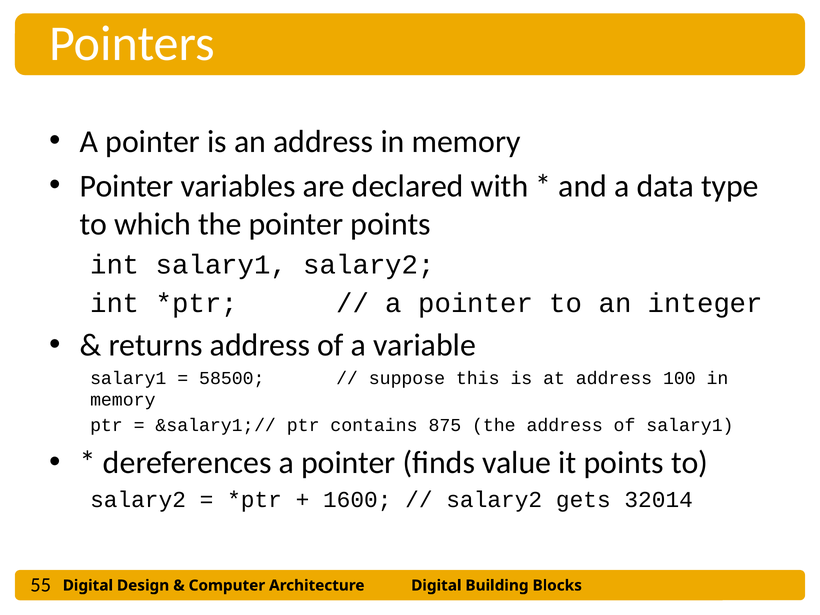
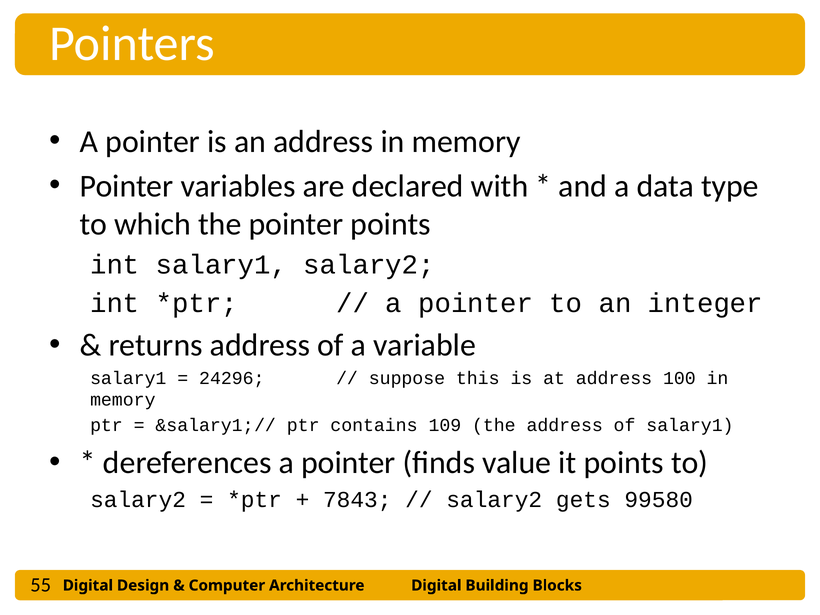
58500: 58500 -> 24296
875: 875 -> 109
1600: 1600 -> 7843
32014: 32014 -> 99580
